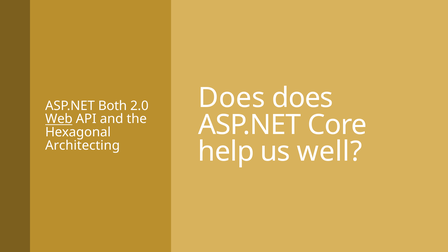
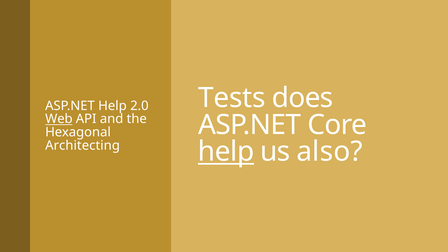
Does at (232, 98): Does -> Tests
ASP.NET Both: Both -> Help
help at (226, 152) underline: none -> present
well: well -> also
